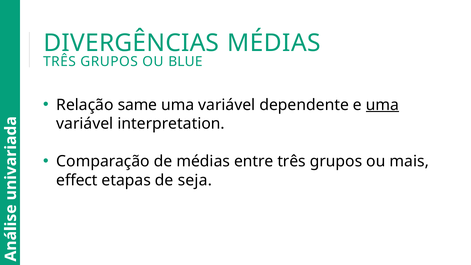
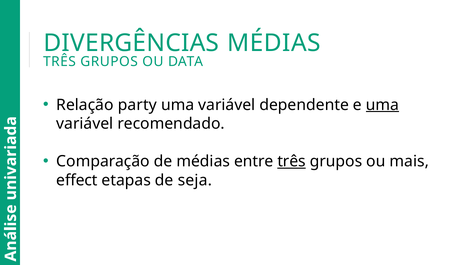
BLUE: BLUE -> DATA
same: same -> party
interpretation: interpretation -> recomendado
três at (292, 161) underline: none -> present
